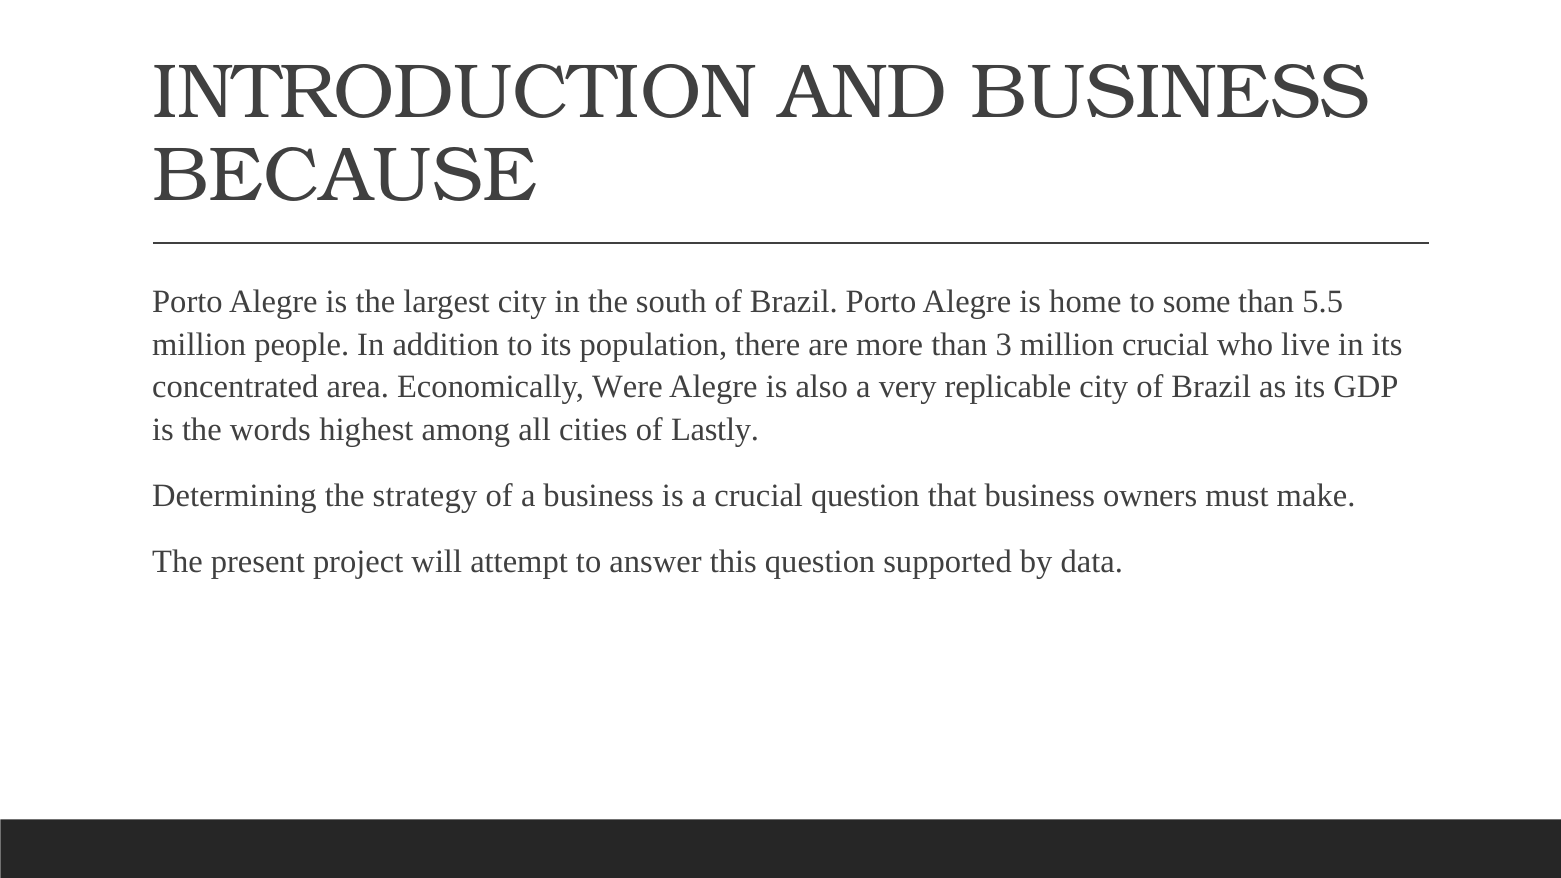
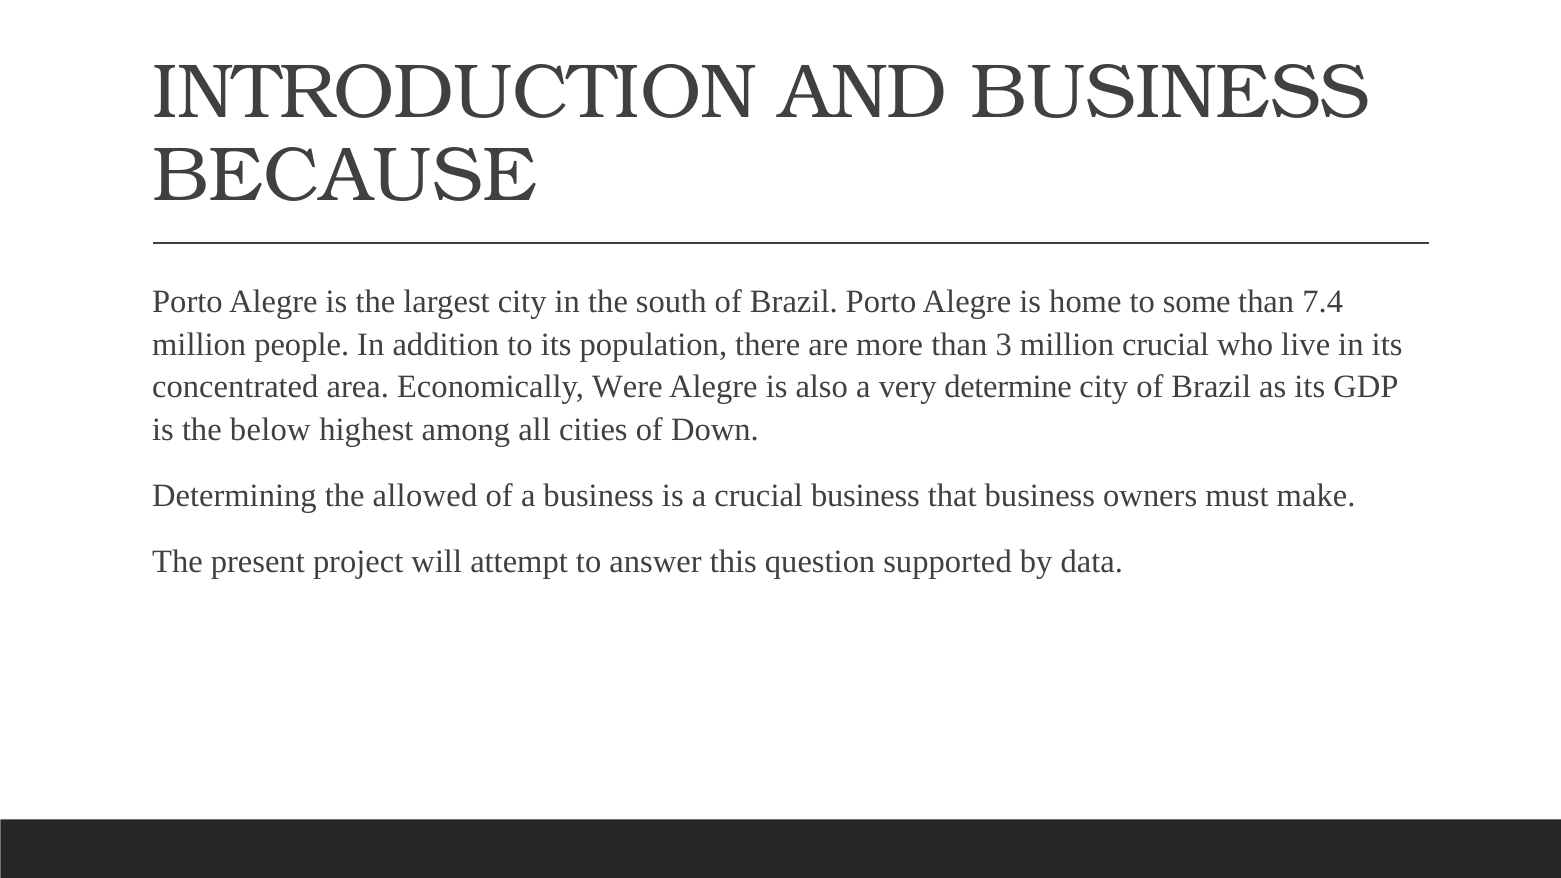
5.5: 5.5 -> 7.4
replicable: replicable -> determine
words: words -> below
Lastly: Lastly -> Down
strategy: strategy -> allowed
crucial question: question -> business
